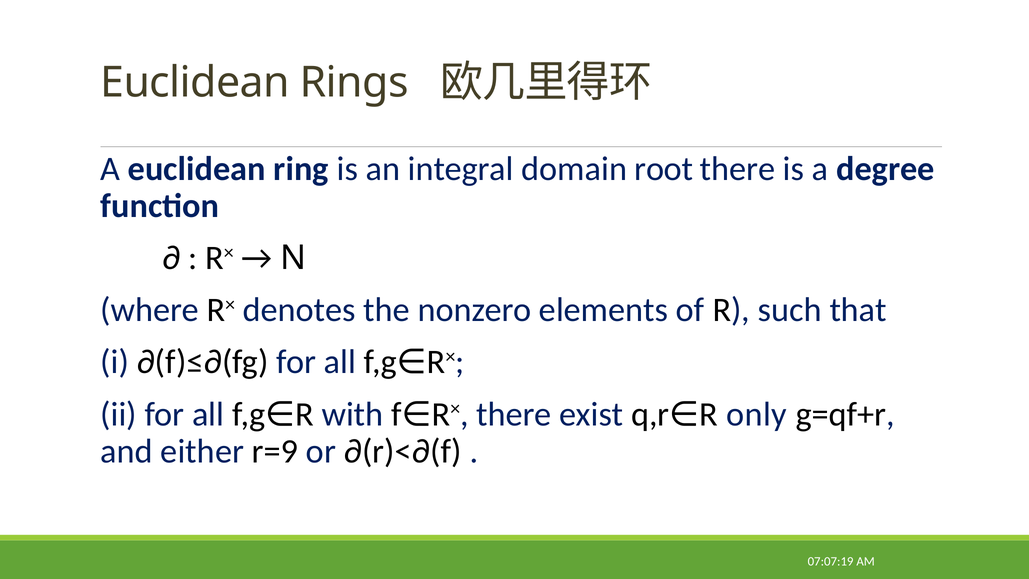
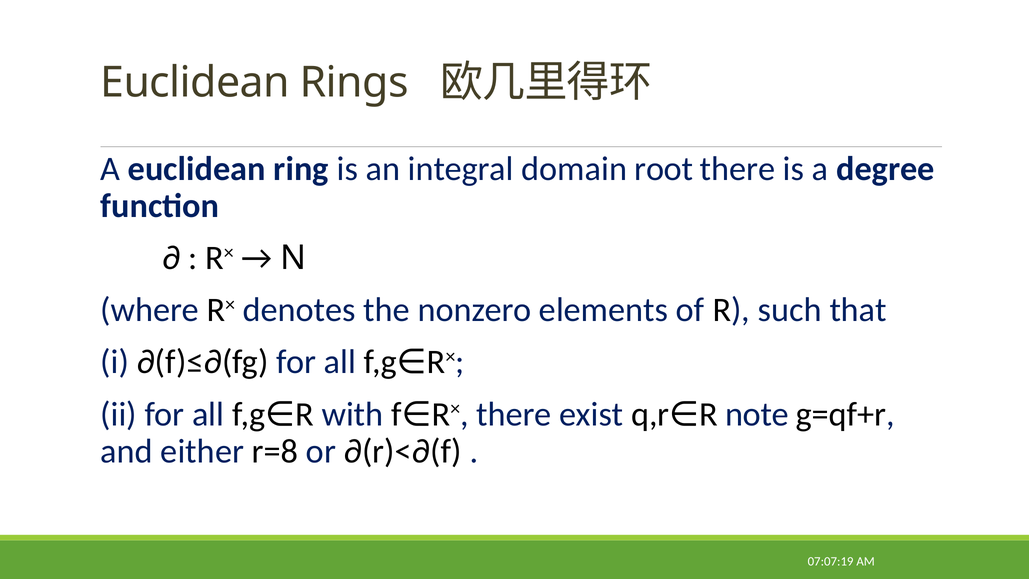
only: only -> note
r=9: r=9 -> r=8
